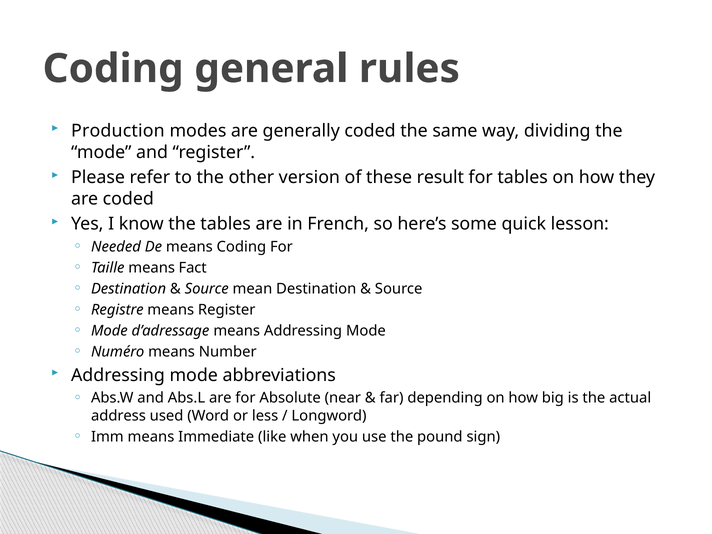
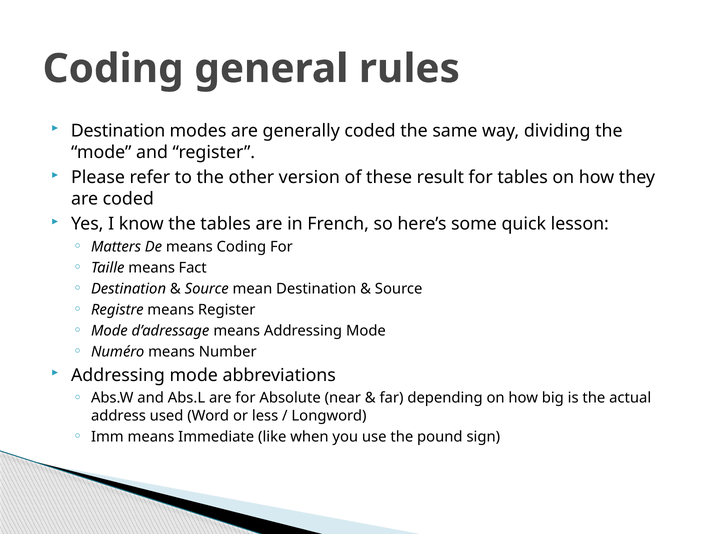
Production at (118, 131): Production -> Destination
Needed: Needed -> Matters
